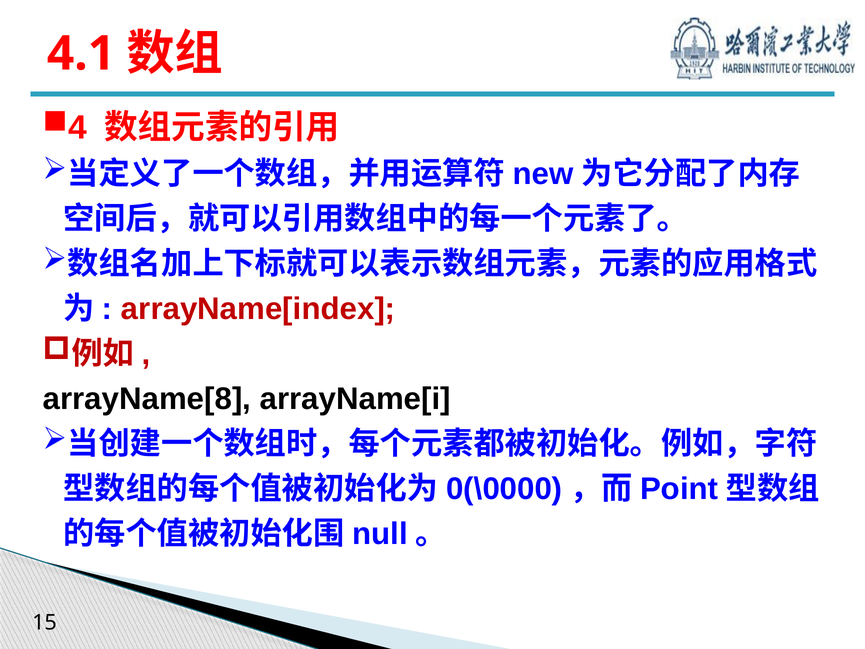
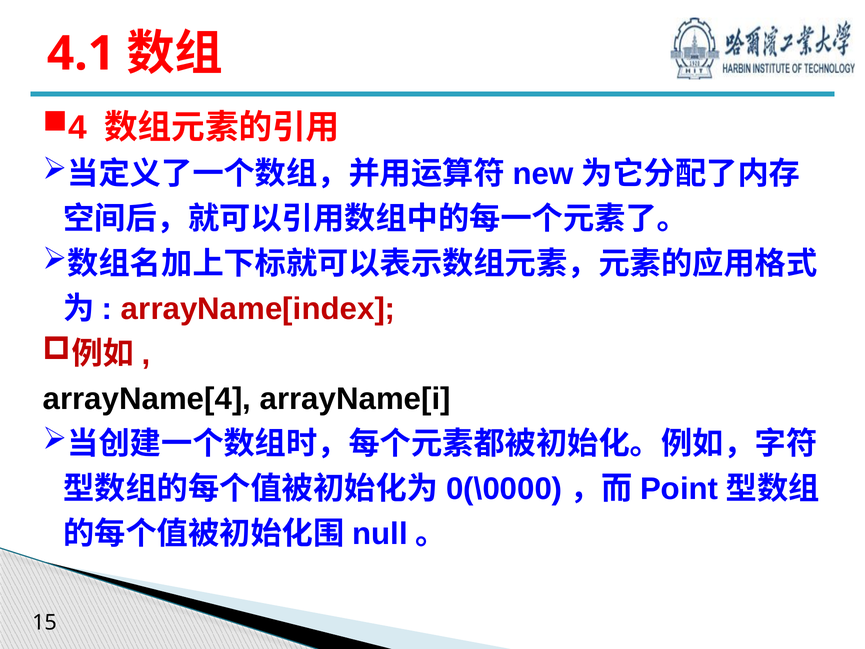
arrayName[8: arrayName[8 -> arrayName[4
